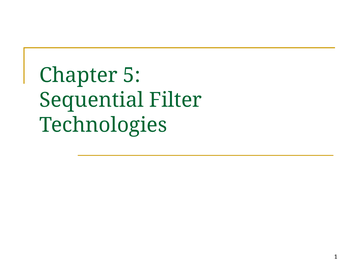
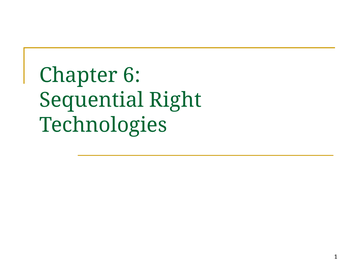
5: 5 -> 6
Filter: Filter -> Right
